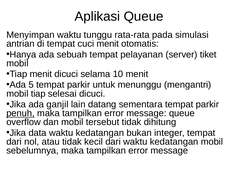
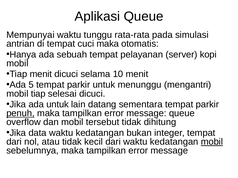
Menyimpan: Menyimpan -> Mempunyai
cuci menit: menit -> maka
tiket: tiket -> kopi
ada ganjil: ganjil -> untuk
mobil at (212, 142) underline: none -> present
